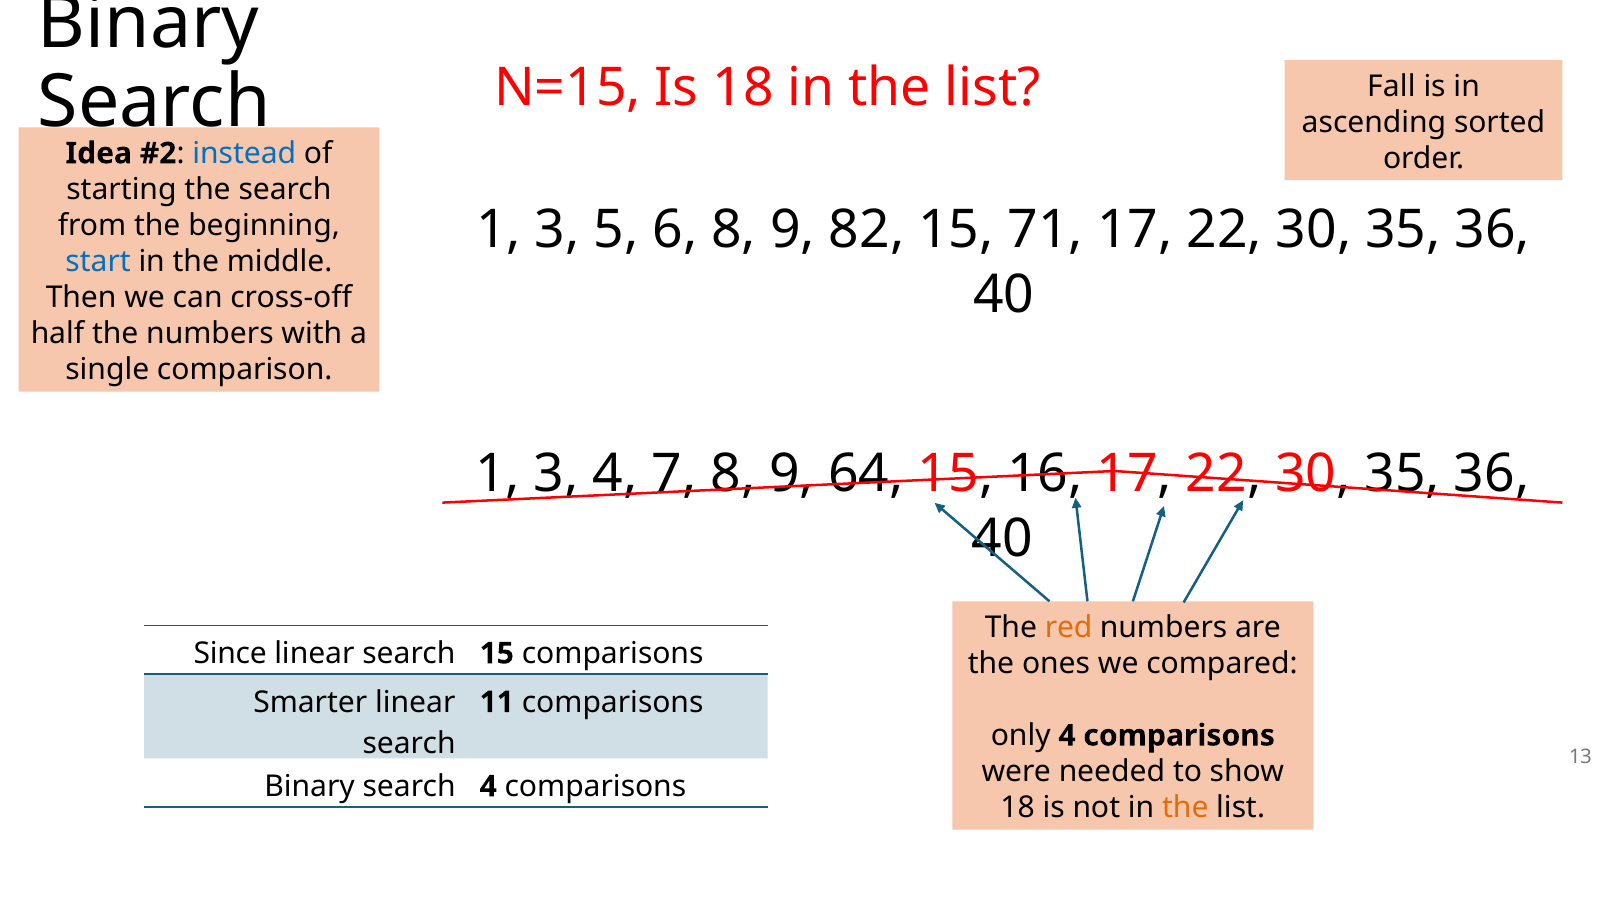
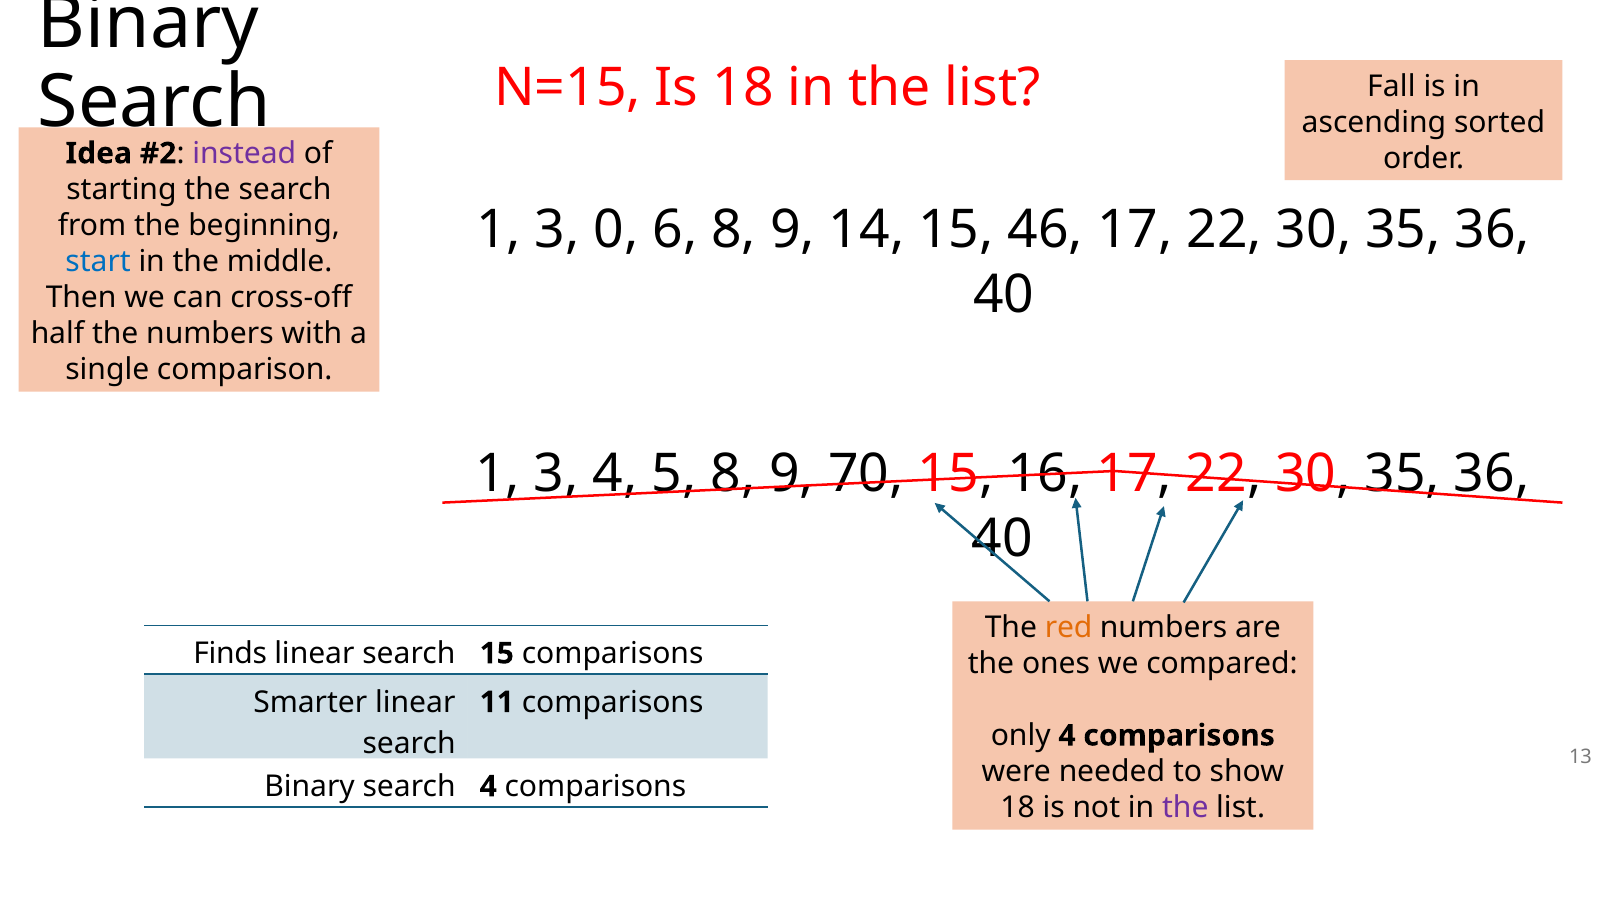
instead colour: blue -> purple
5: 5 -> 0
82: 82 -> 14
71: 71 -> 46
7: 7 -> 5
64: 64 -> 70
Since: Since -> Finds
the at (1185, 808) colour: orange -> purple
